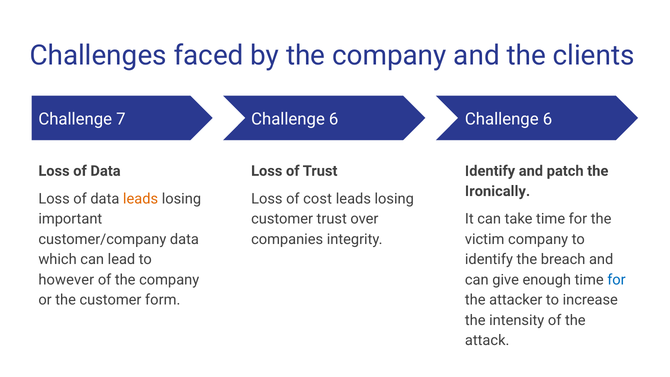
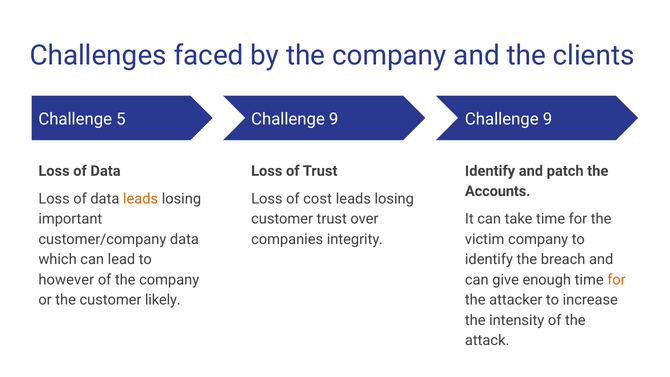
7: 7 -> 5
6 at (334, 119): 6 -> 9
6 at (548, 119): 6 -> 9
Ironically: Ironically -> Accounts
for at (616, 280) colour: blue -> orange
form: form -> likely
